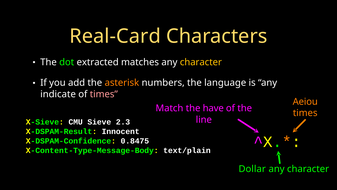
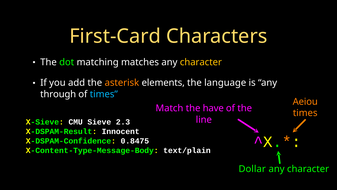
Real-Card: Real-Card -> First-Card
extracted: extracted -> matching
numbers: numbers -> elements
indicate: indicate -> through
times at (104, 94) colour: pink -> light blue
